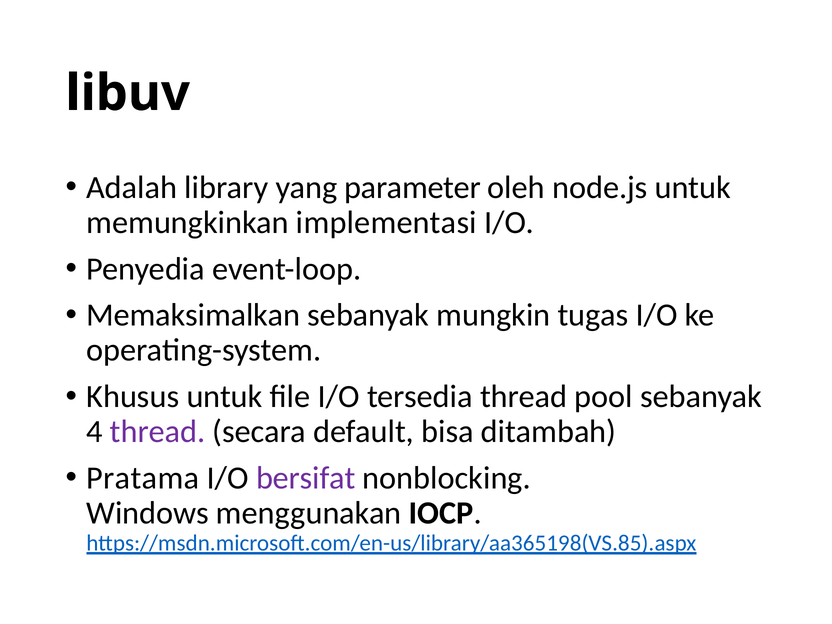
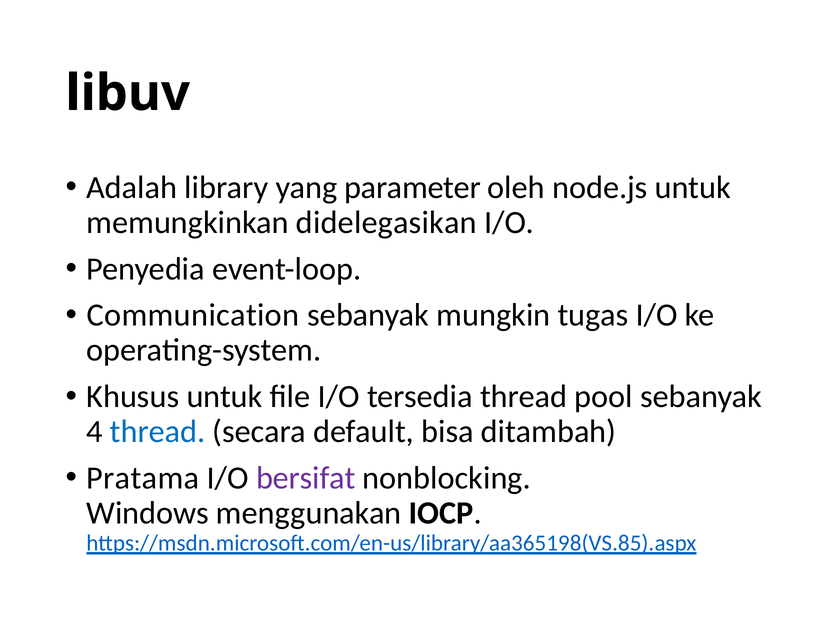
implementasi: implementasi -> didelegasikan
Memaksimalkan: Memaksimalkan -> Communication
thread at (158, 431) colour: purple -> blue
